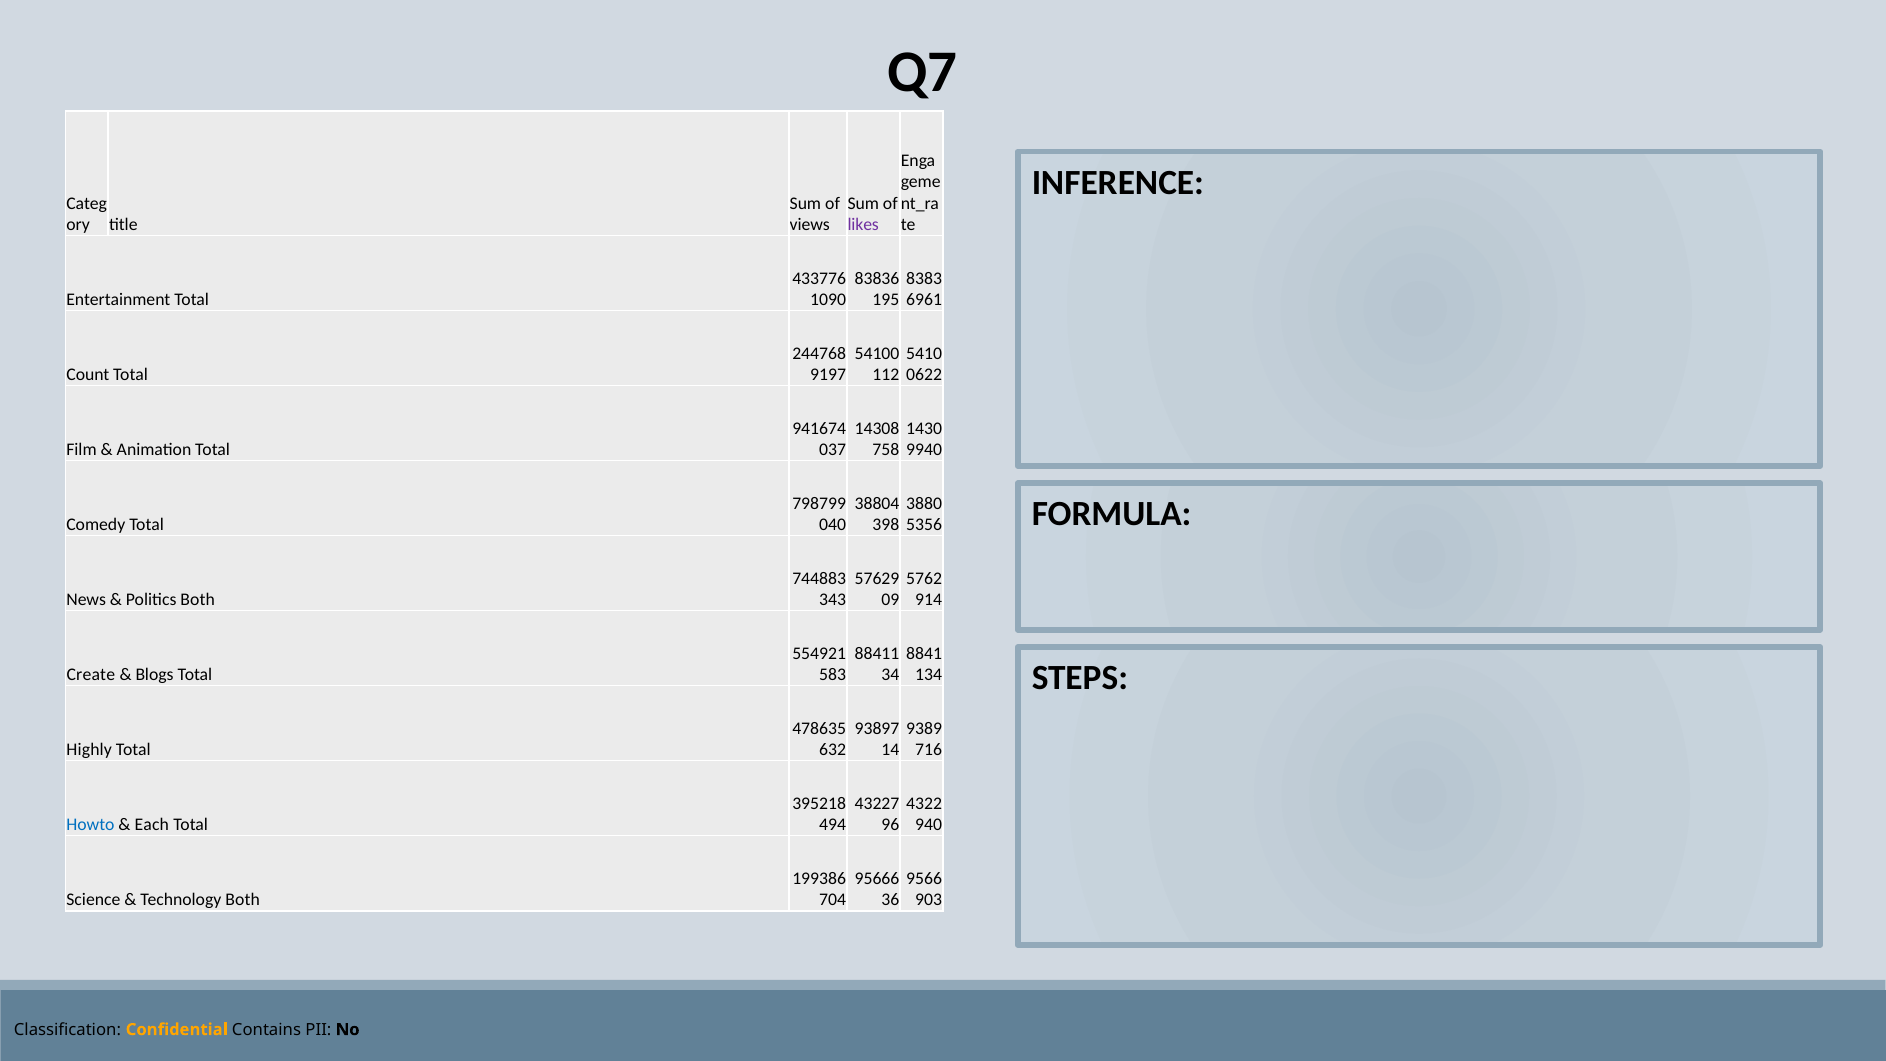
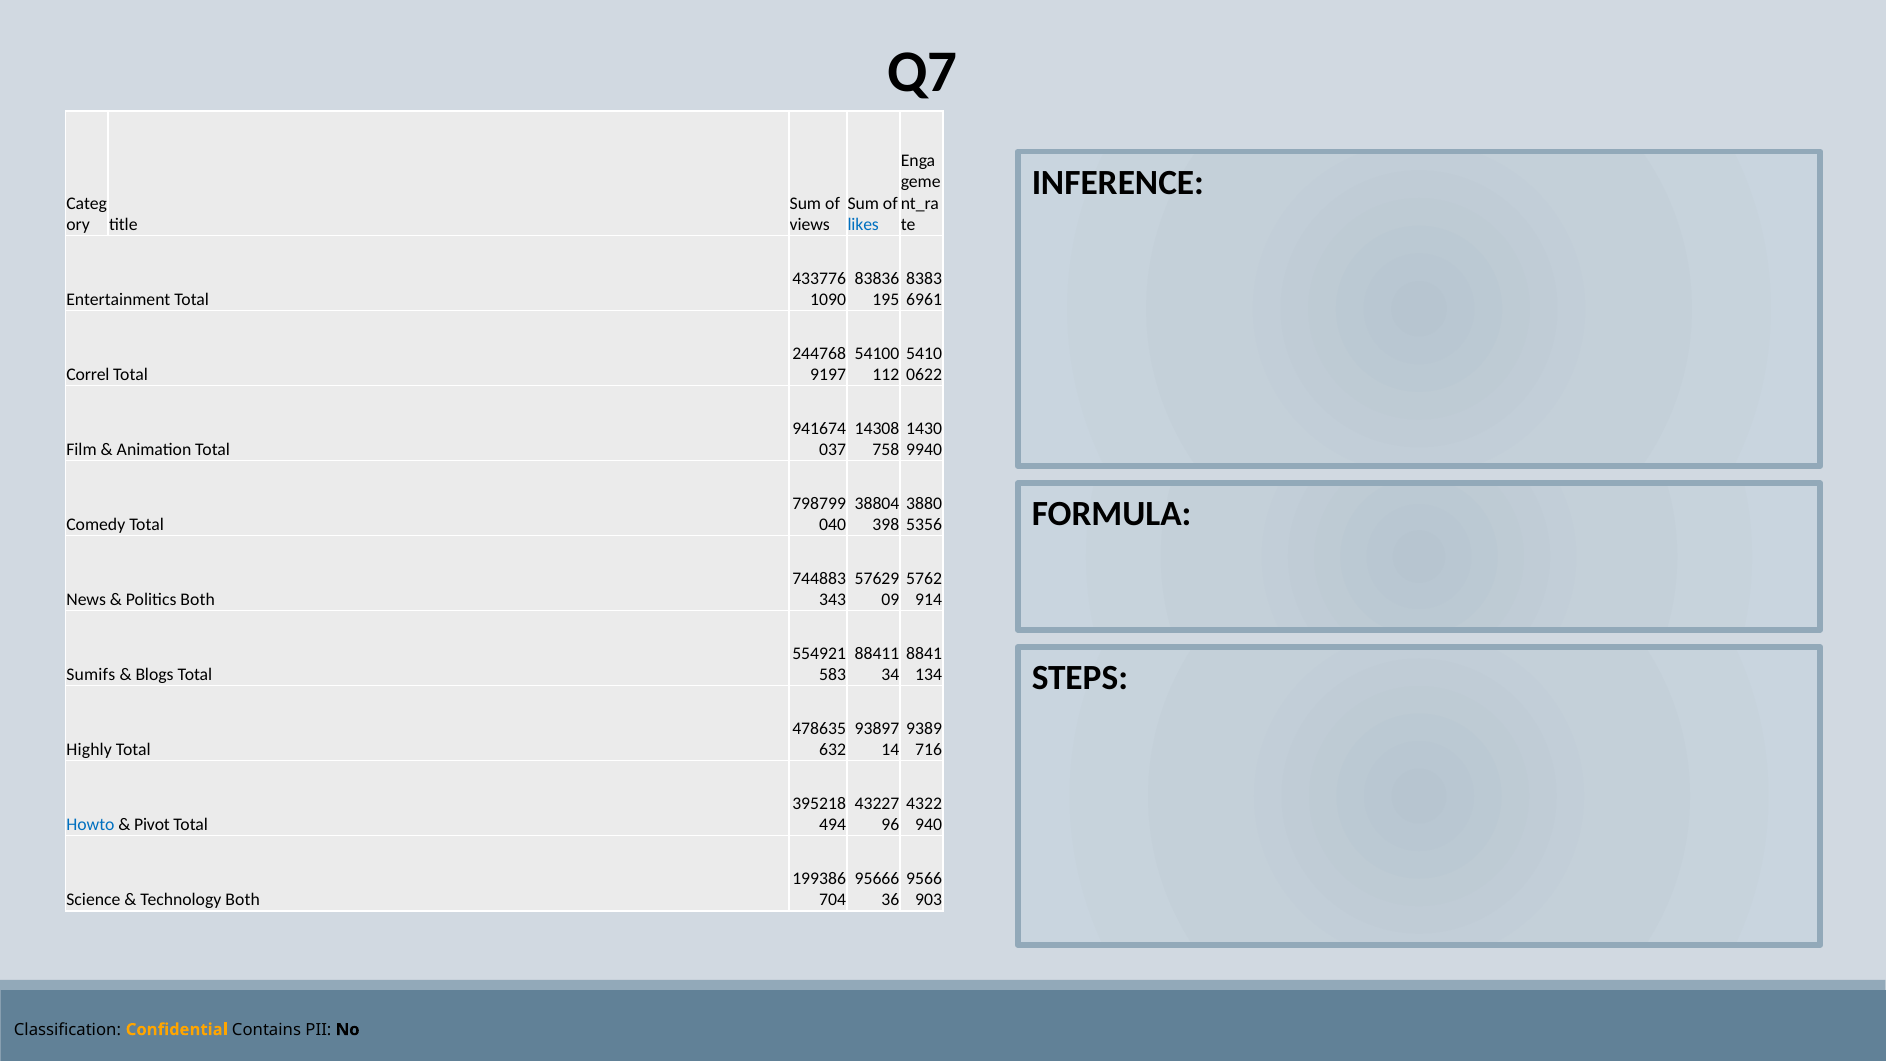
likes colour: purple -> blue
Count: Count -> Correl
Create: Create -> Sumifs
Each: Each -> Pivot
